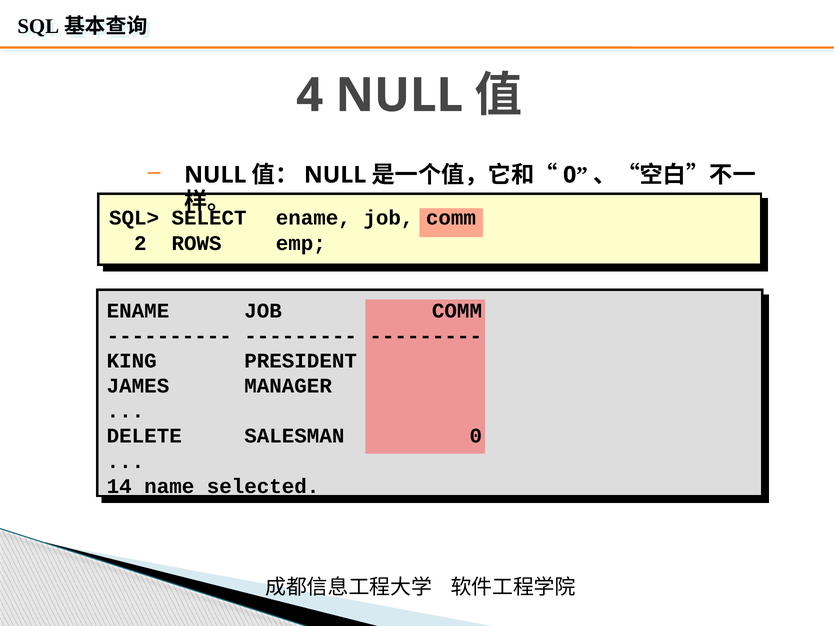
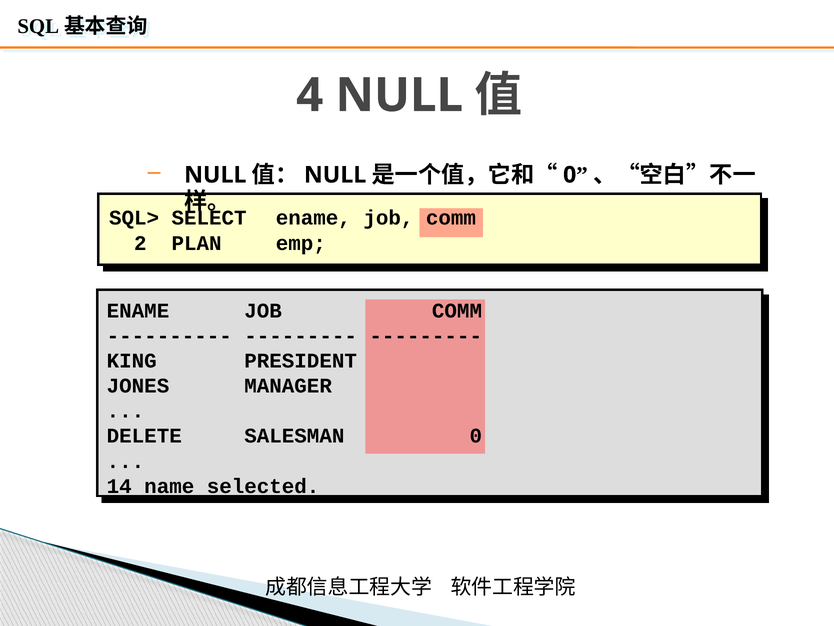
ROWS: ROWS -> PLAN
JAMES: JAMES -> JONES
